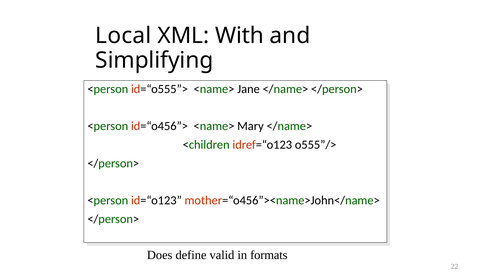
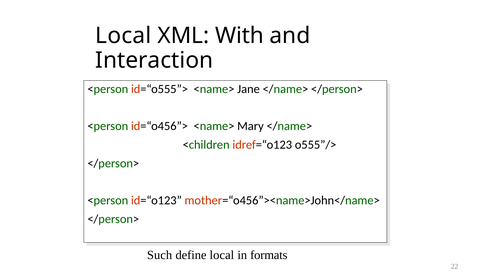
Simplifying: Simplifying -> Interaction
Does: Does -> Such
define valid: valid -> local
